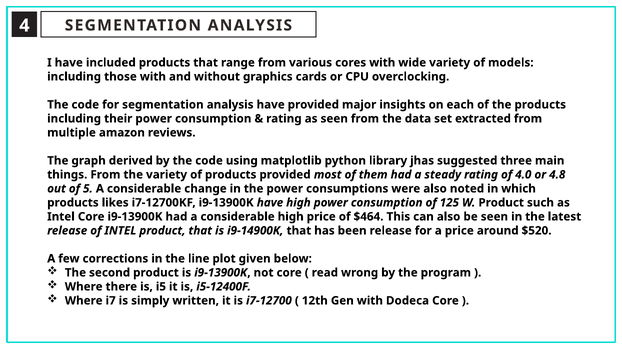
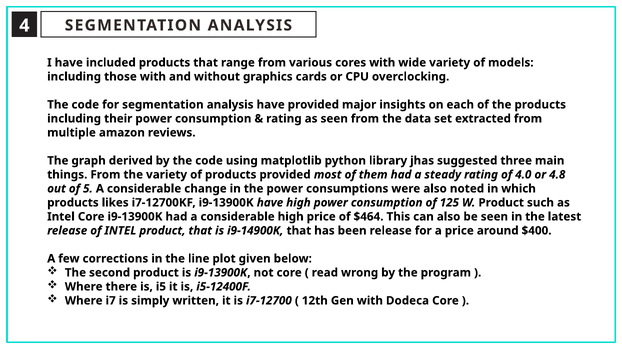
$520: $520 -> $400
